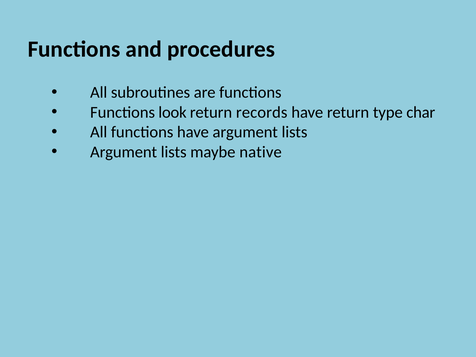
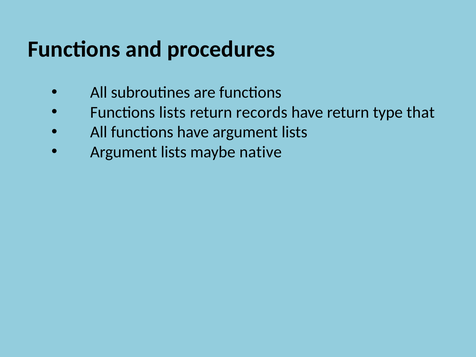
Functions look: look -> lists
char: char -> that
